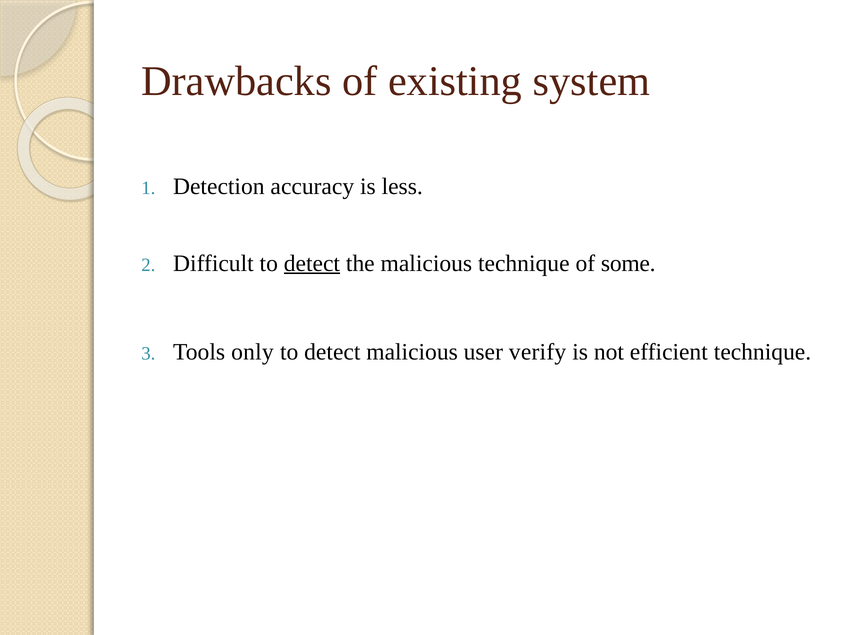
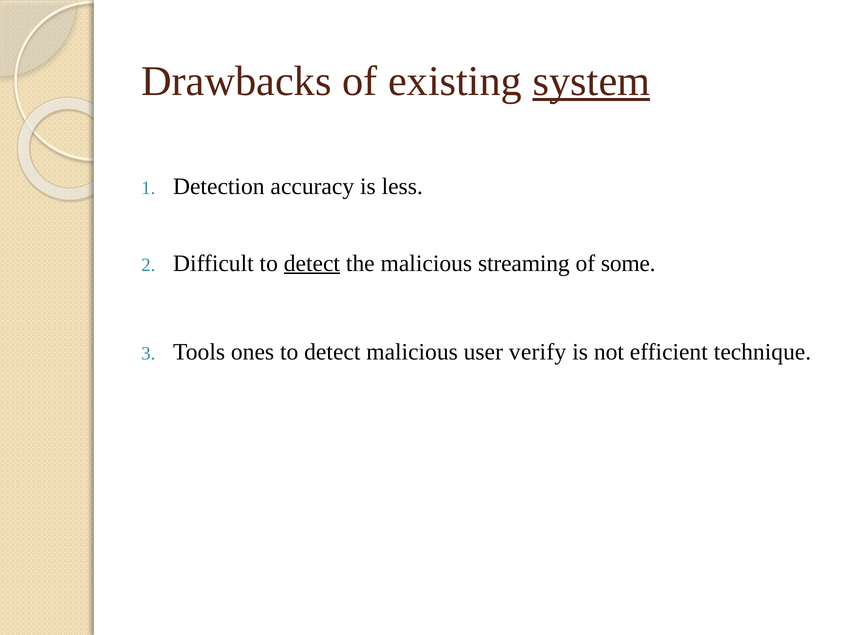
system underline: none -> present
malicious technique: technique -> streaming
only: only -> ones
